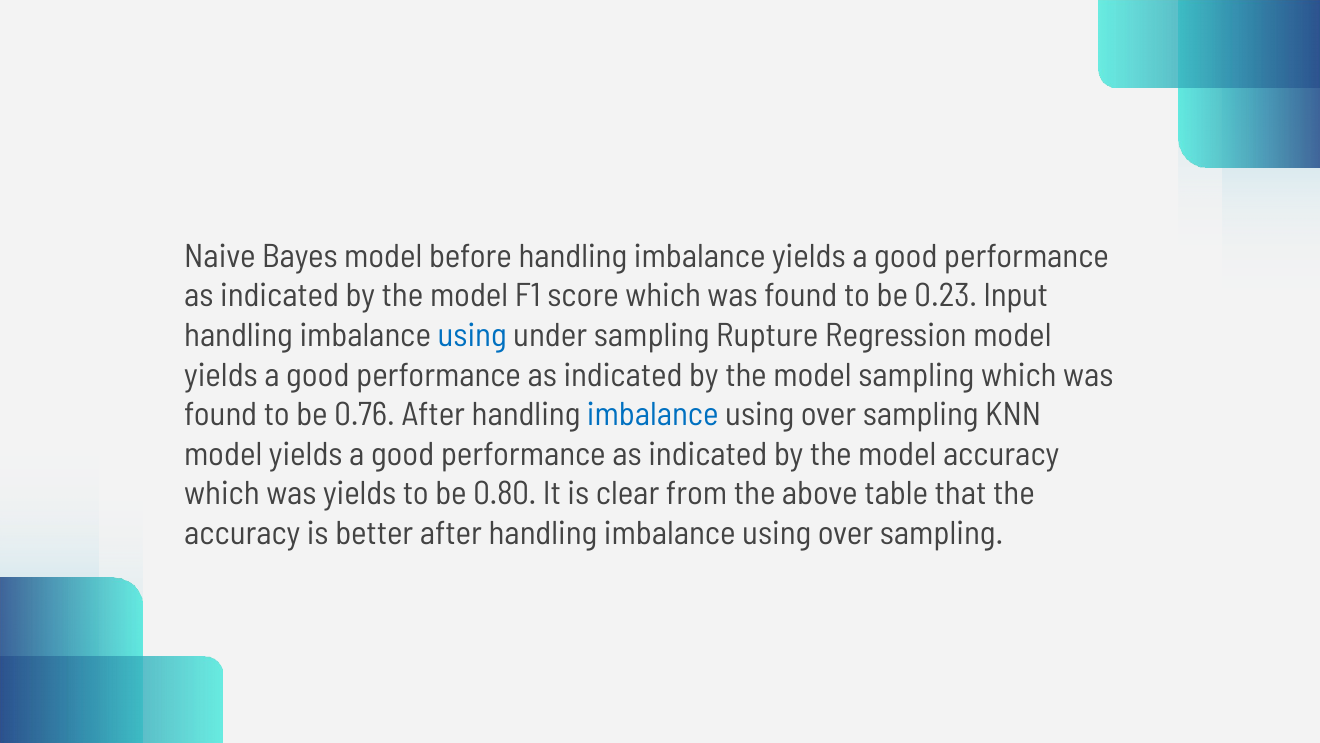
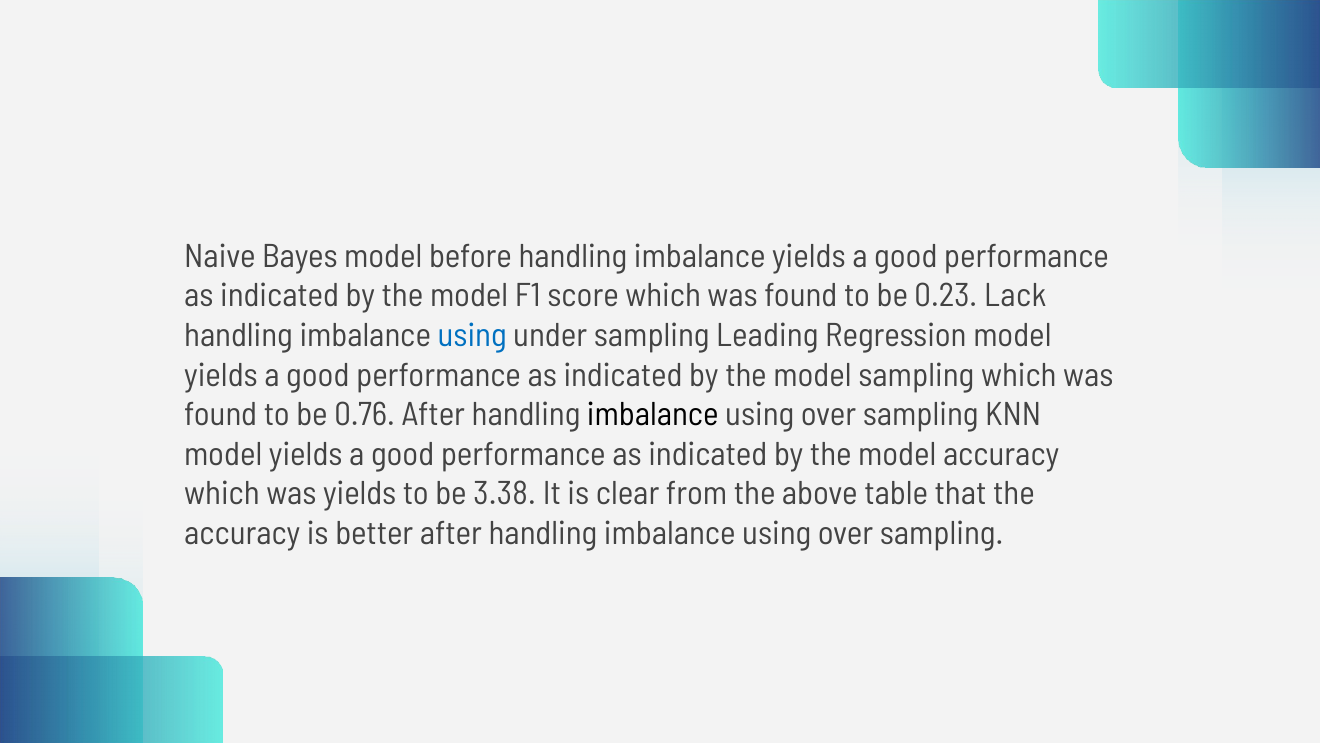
Input: Input -> Lack
Rupture: Rupture -> Leading
imbalance at (653, 414) colour: blue -> black
0.80: 0.80 -> 3.38
